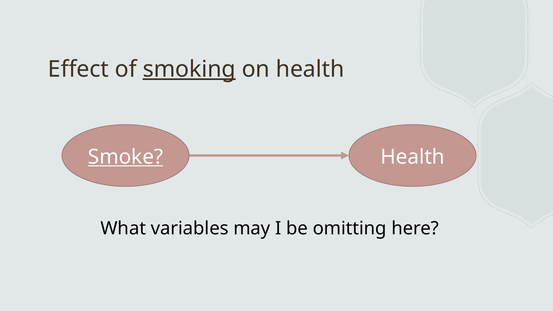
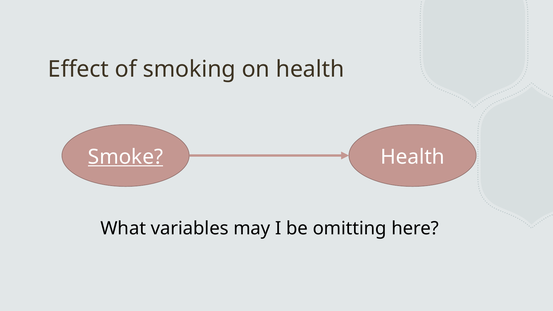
smoking underline: present -> none
